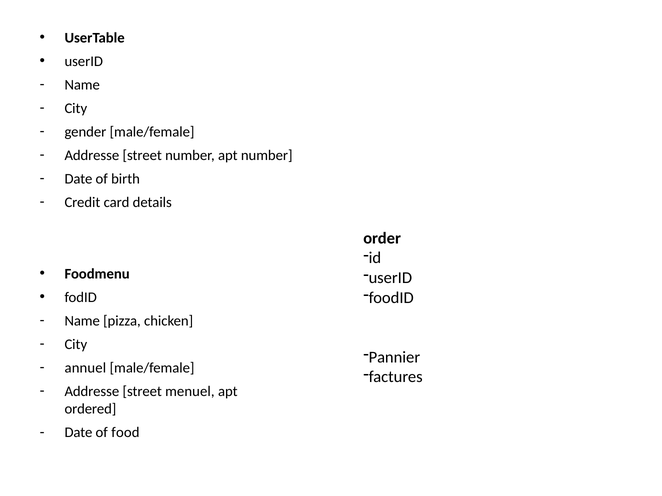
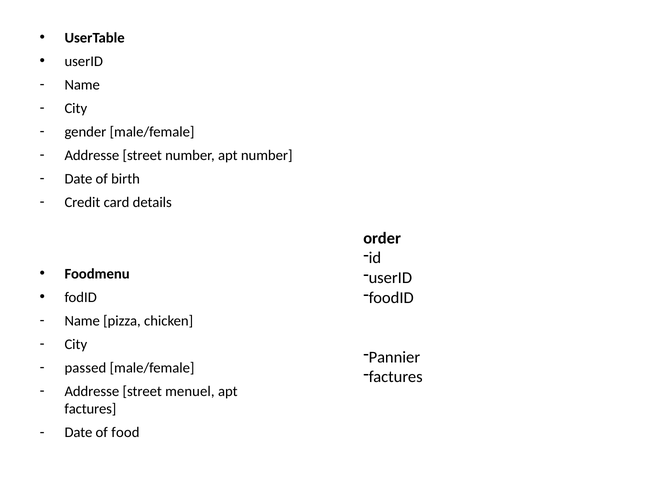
annuel: annuel -> passed
ordered at (90, 410): ordered -> factures
